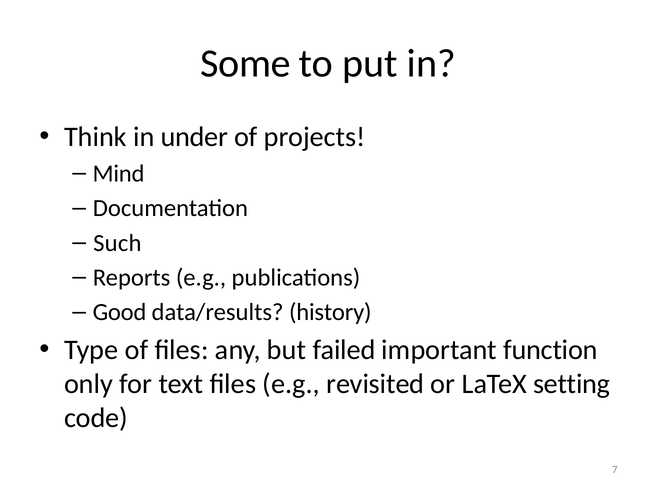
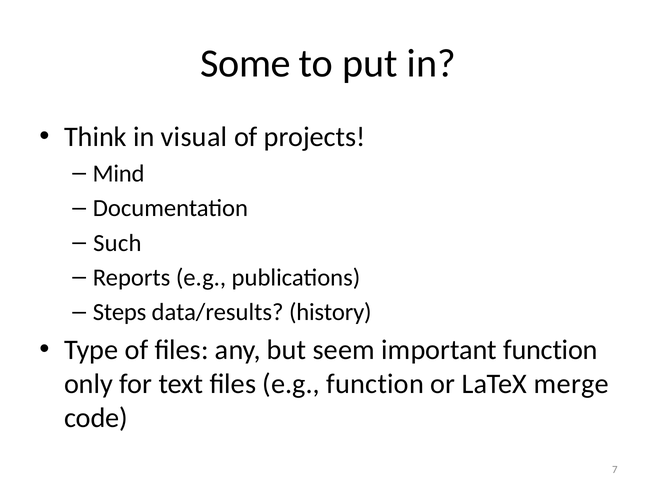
under: under -> visual
Good: Good -> Steps
failed: failed -> seem
e.g revisited: revisited -> function
setting: setting -> merge
